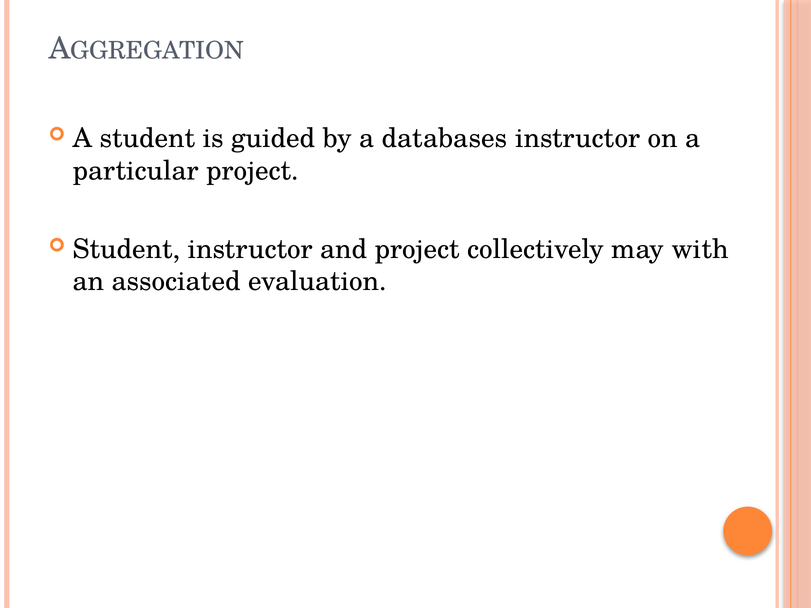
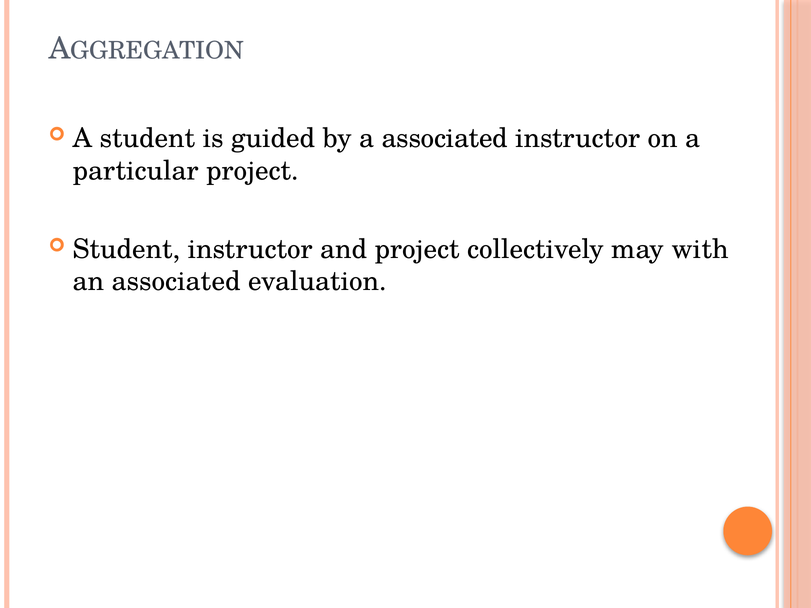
a databases: databases -> associated
